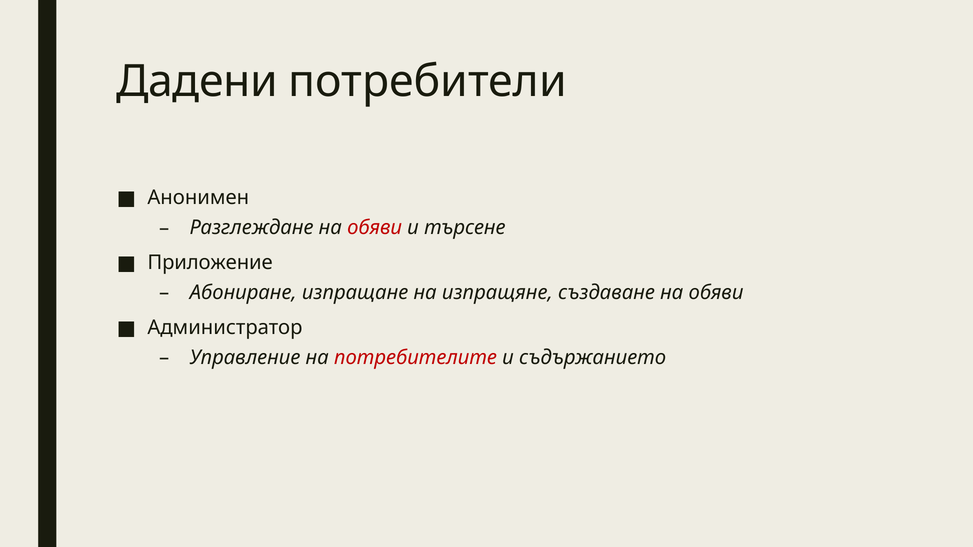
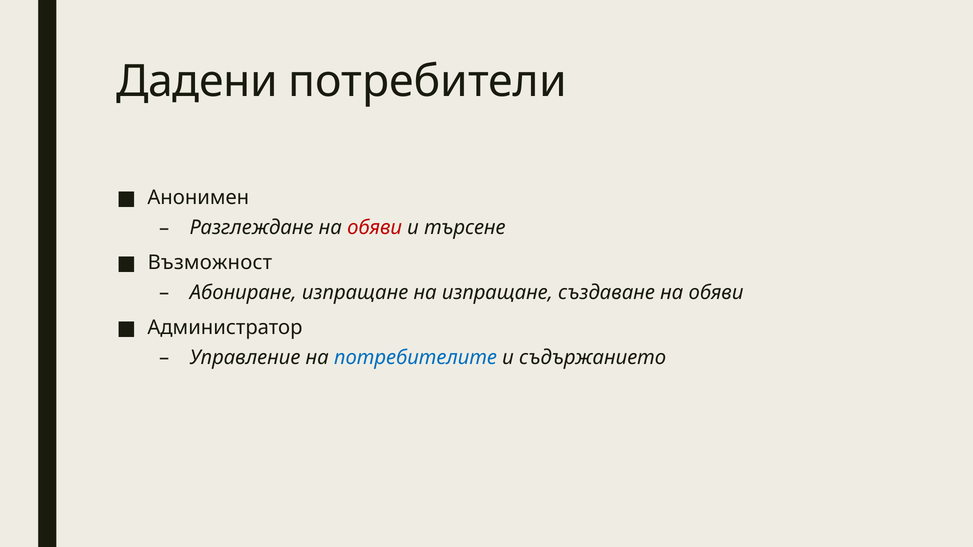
Приложение: Приложение -> Възможност
на изпращяне: изпращяне -> изпращане
потребителите colour: red -> blue
